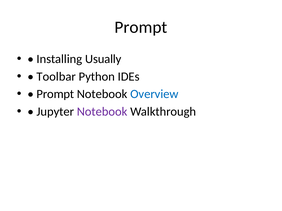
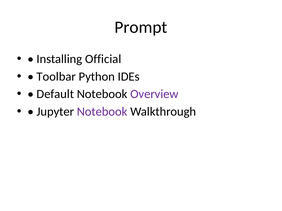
Usually: Usually -> Official
Prompt at (55, 94): Prompt -> Default
Overview colour: blue -> purple
